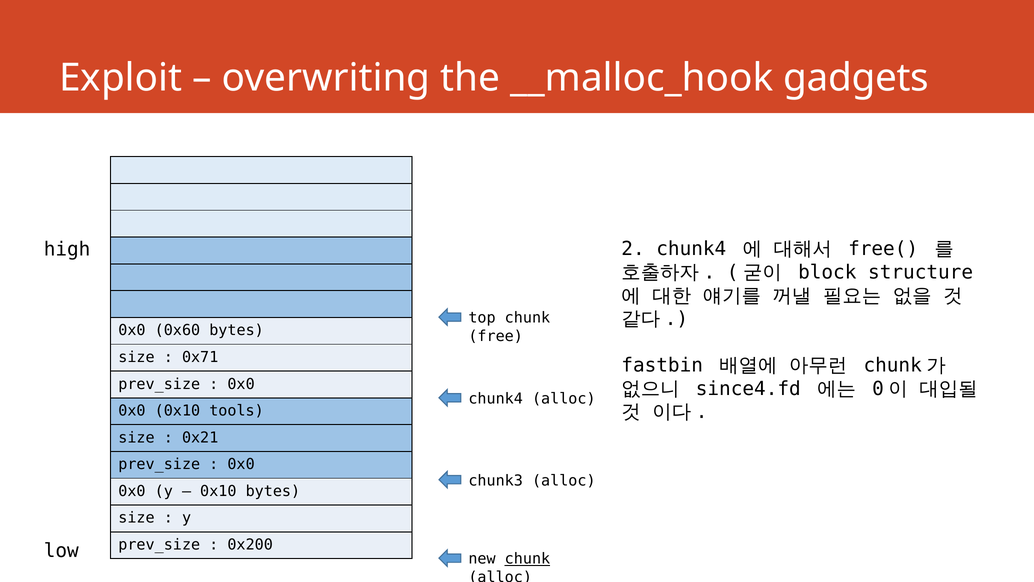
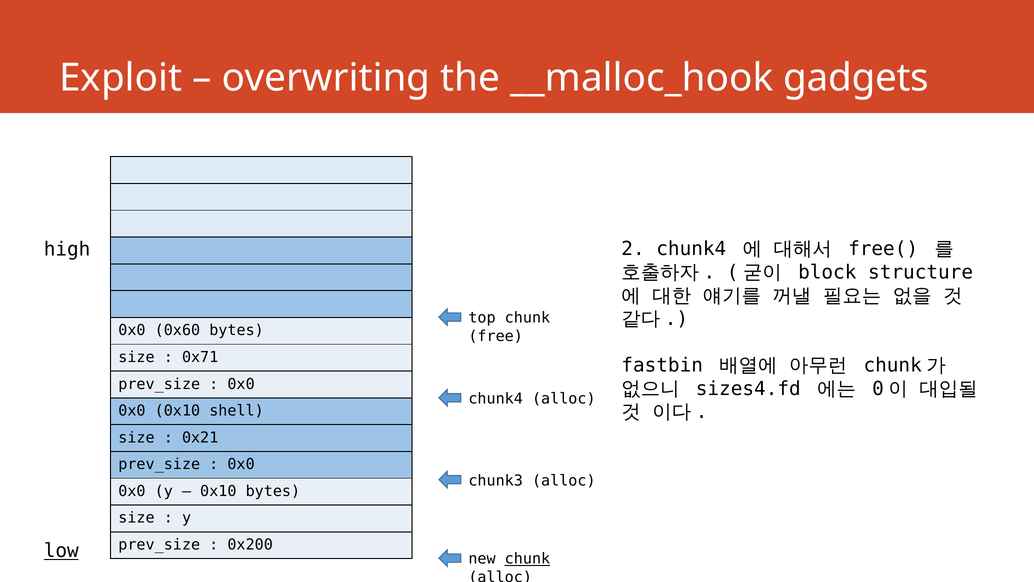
since4.fd: since4.fd -> sizes4.fd
tools: tools -> shell
low underline: none -> present
